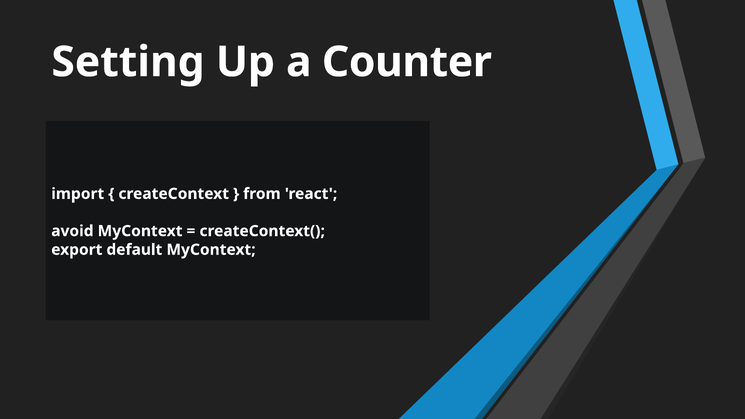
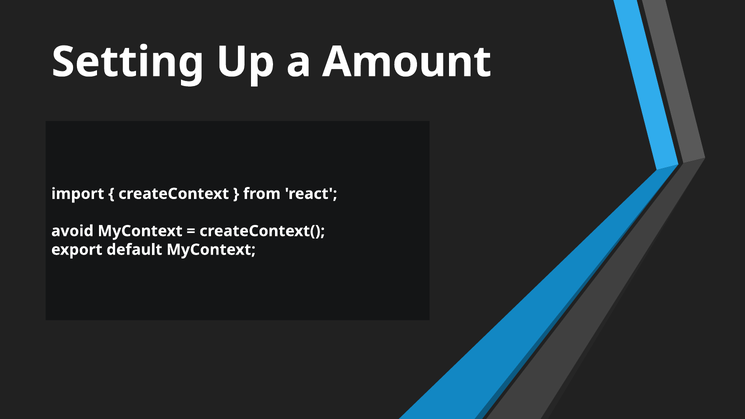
Counter: Counter -> Amount
